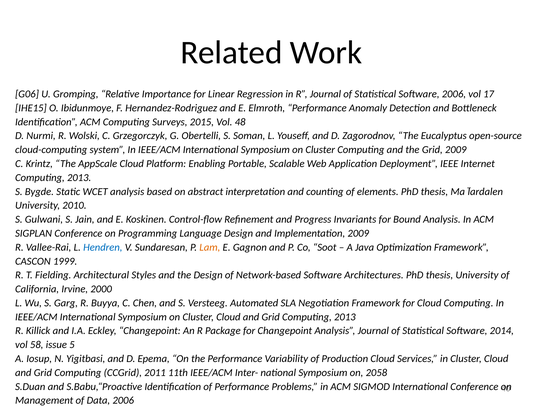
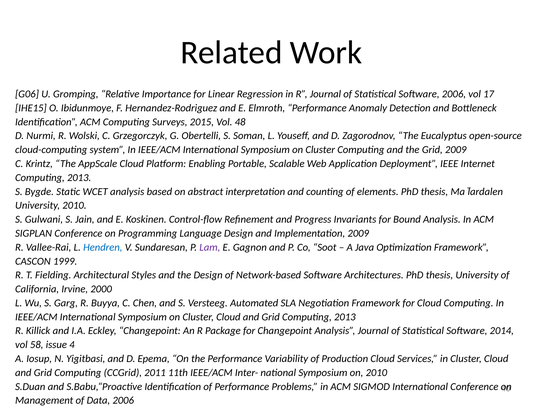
Lam colour: orange -> purple
5: 5 -> 4
on 2058: 2058 -> 2010
